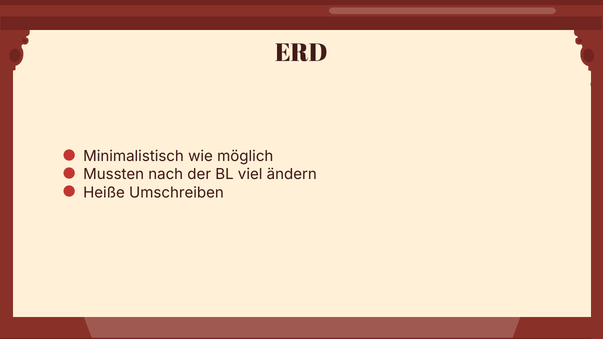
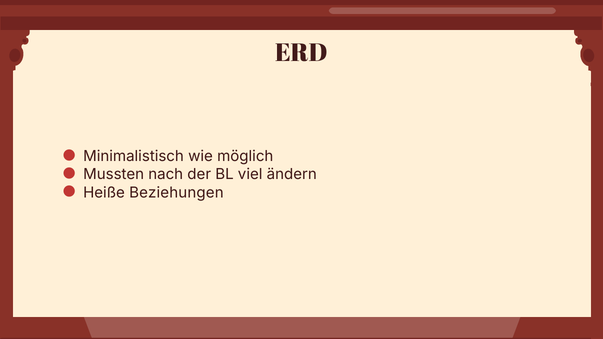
Umschreiben: Umschreiben -> Beziehungen
